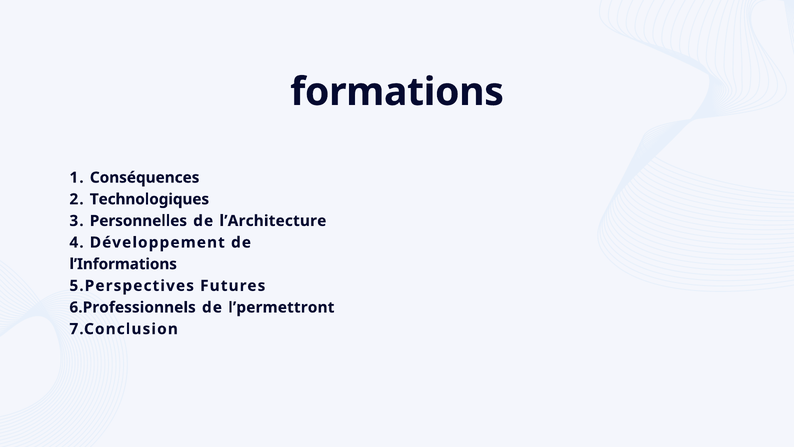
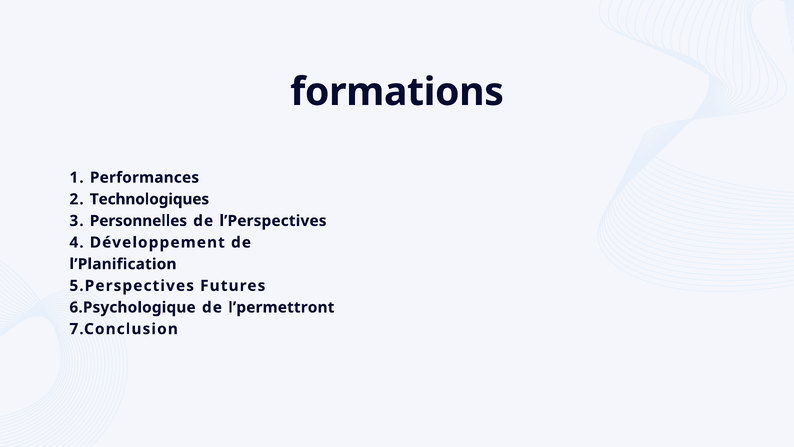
Conséquences: Conséquences -> Performances
l’Architecture: l’Architecture -> l’Perspectives
l’Informations: l’Informations -> l’Planification
6.Professionnels: 6.Professionnels -> 6.Psychologique
